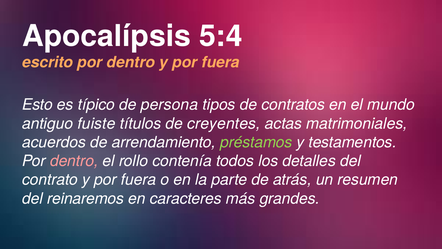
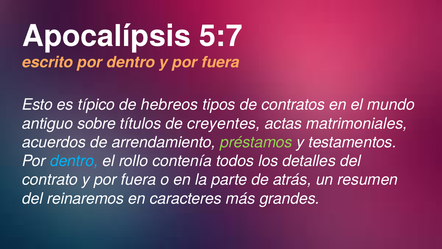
5:4: 5:4 -> 5:7
persona: persona -> hebreos
fuiste: fuiste -> sobre
dentro at (74, 161) colour: pink -> light blue
